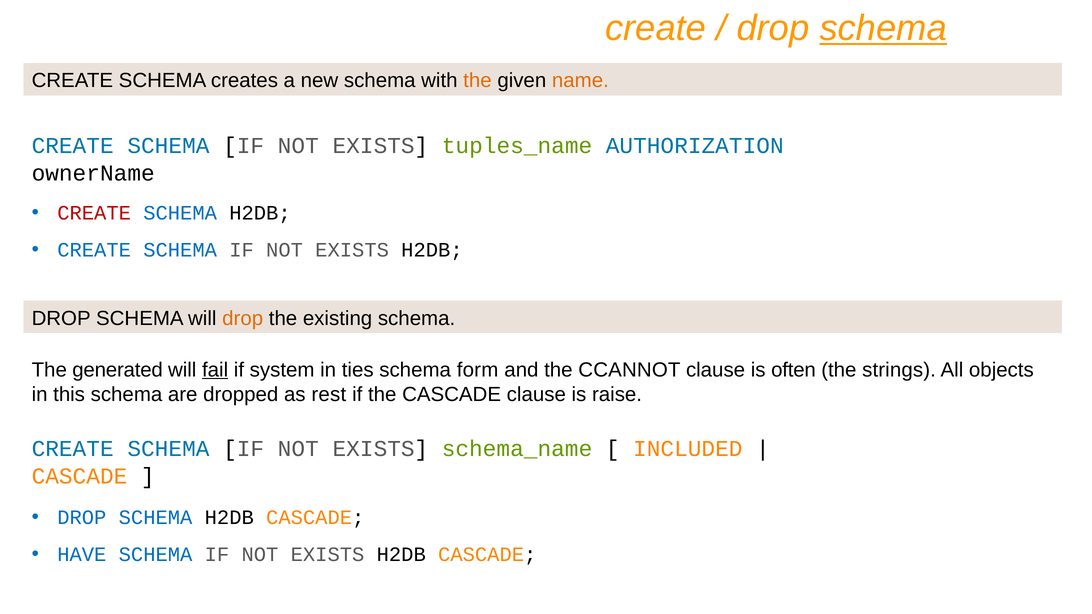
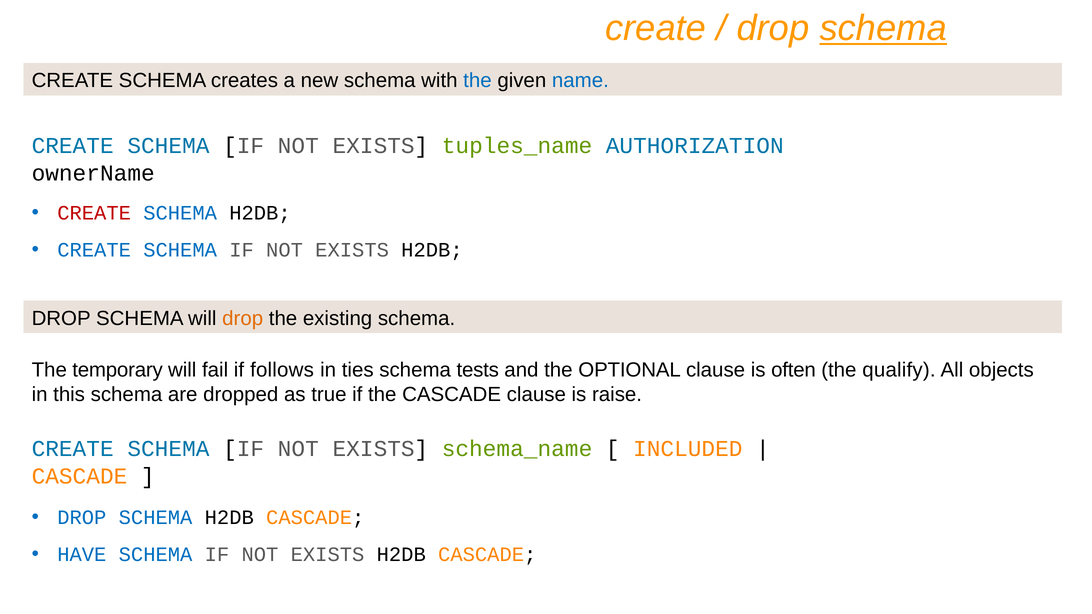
the at (477, 81) colour: orange -> blue
name colour: orange -> blue
generated: generated -> temporary
fail underline: present -> none
system: system -> follows
form: form -> tests
CCANNOT: CCANNOT -> OPTIONAL
strings: strings -> qualify
rest: rest -> true
